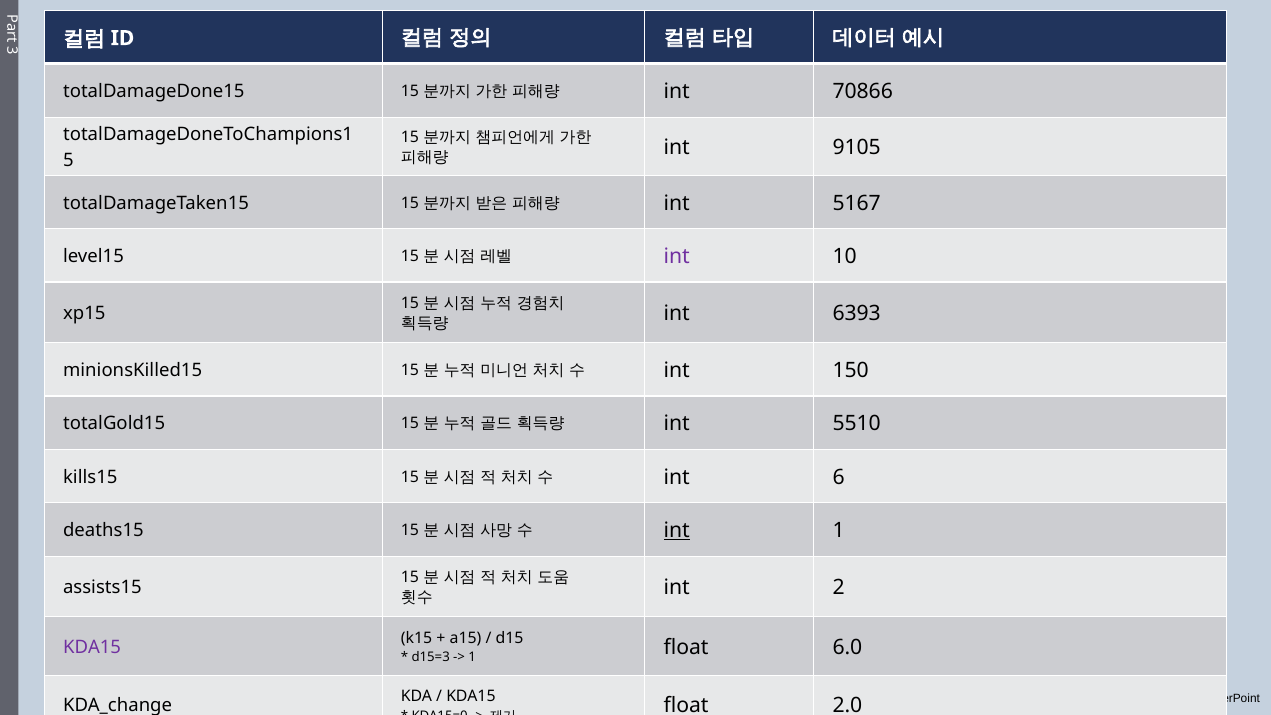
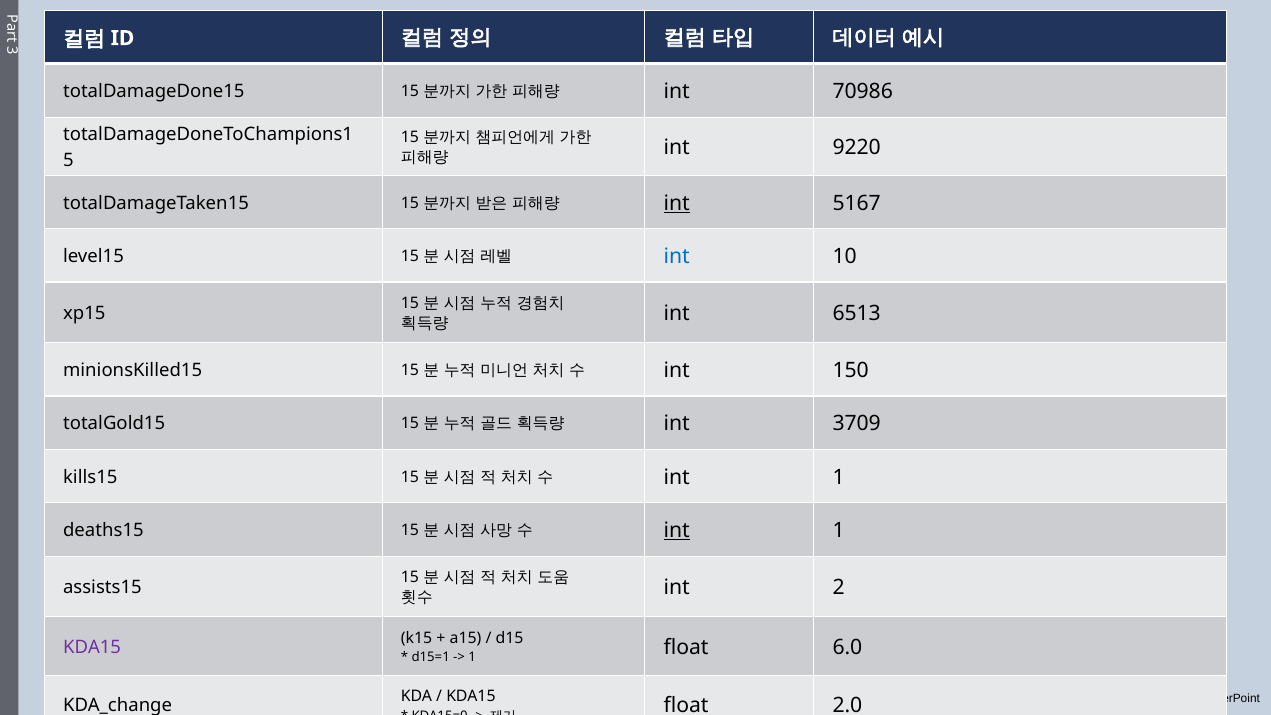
70866: 70866 -> 70986
9105: 9105 -> 9220
int at (677, 203) underline: none -> present
int at (677, 256) colour: purple -> blue
6393: 6393 -> 6513
5510: 5510 -> 3709
6 at (839, 477): 6 -> 1
d15=3: d15=3 -> d15=1
